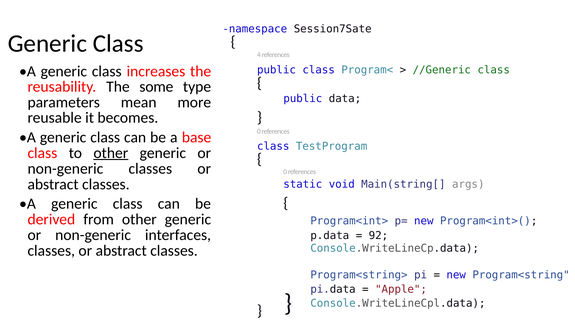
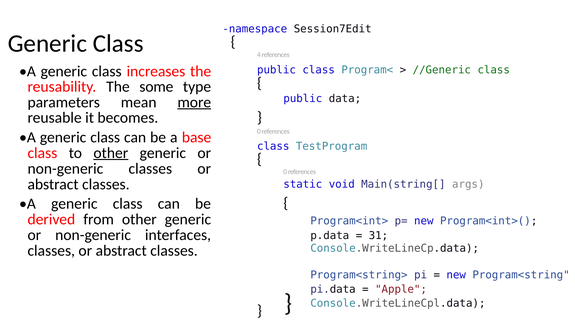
Session7Sate: Session7Sate -> Session7Edit
more underline: none -> present
92: 92 -> 31
